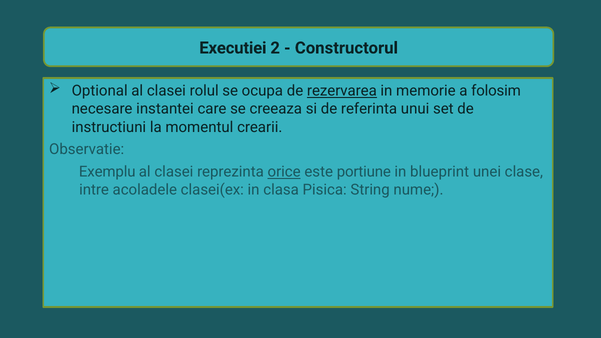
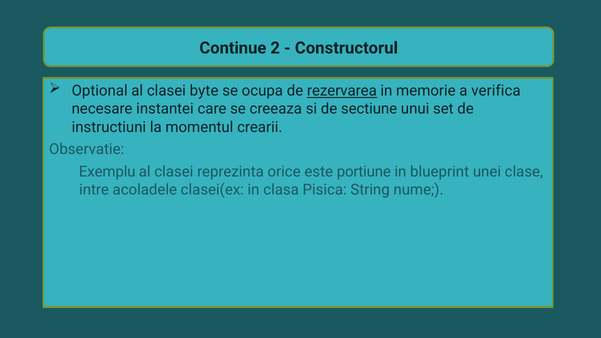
Executiei: Executiei -> Continue
rolul: rolul -> byte
folosim: folosim -> verifica
referinta: referinta -> sectiune
orice underline: present -> none
